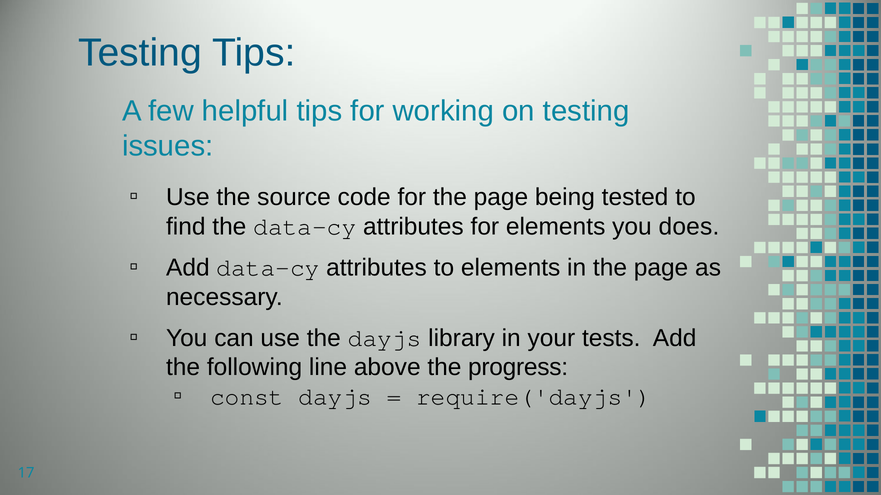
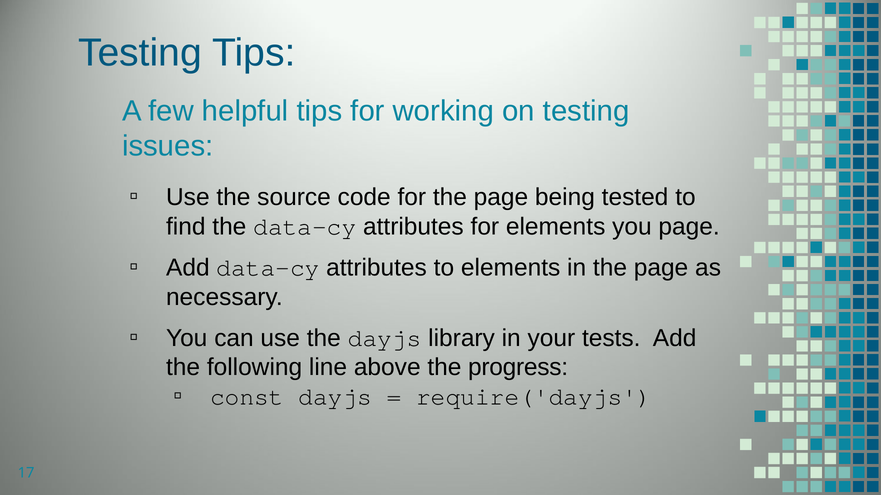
you does: does -> page
